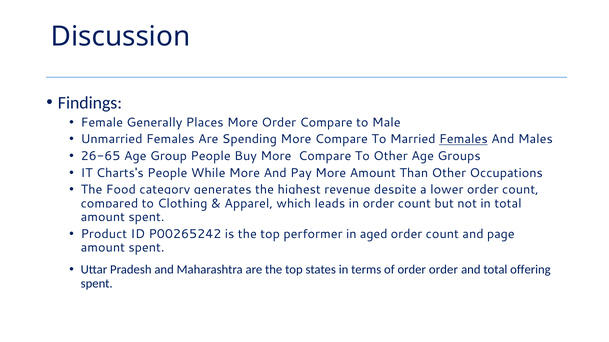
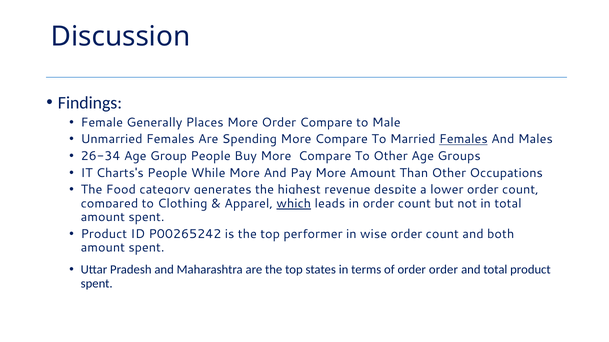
26-65: 26-65 -> 26-34
which underline: none -> present
aged: aged -> wise
page: page -> both
total offering: offering -> product
